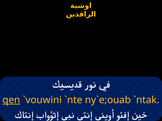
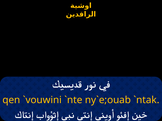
qen underline: present -> none
